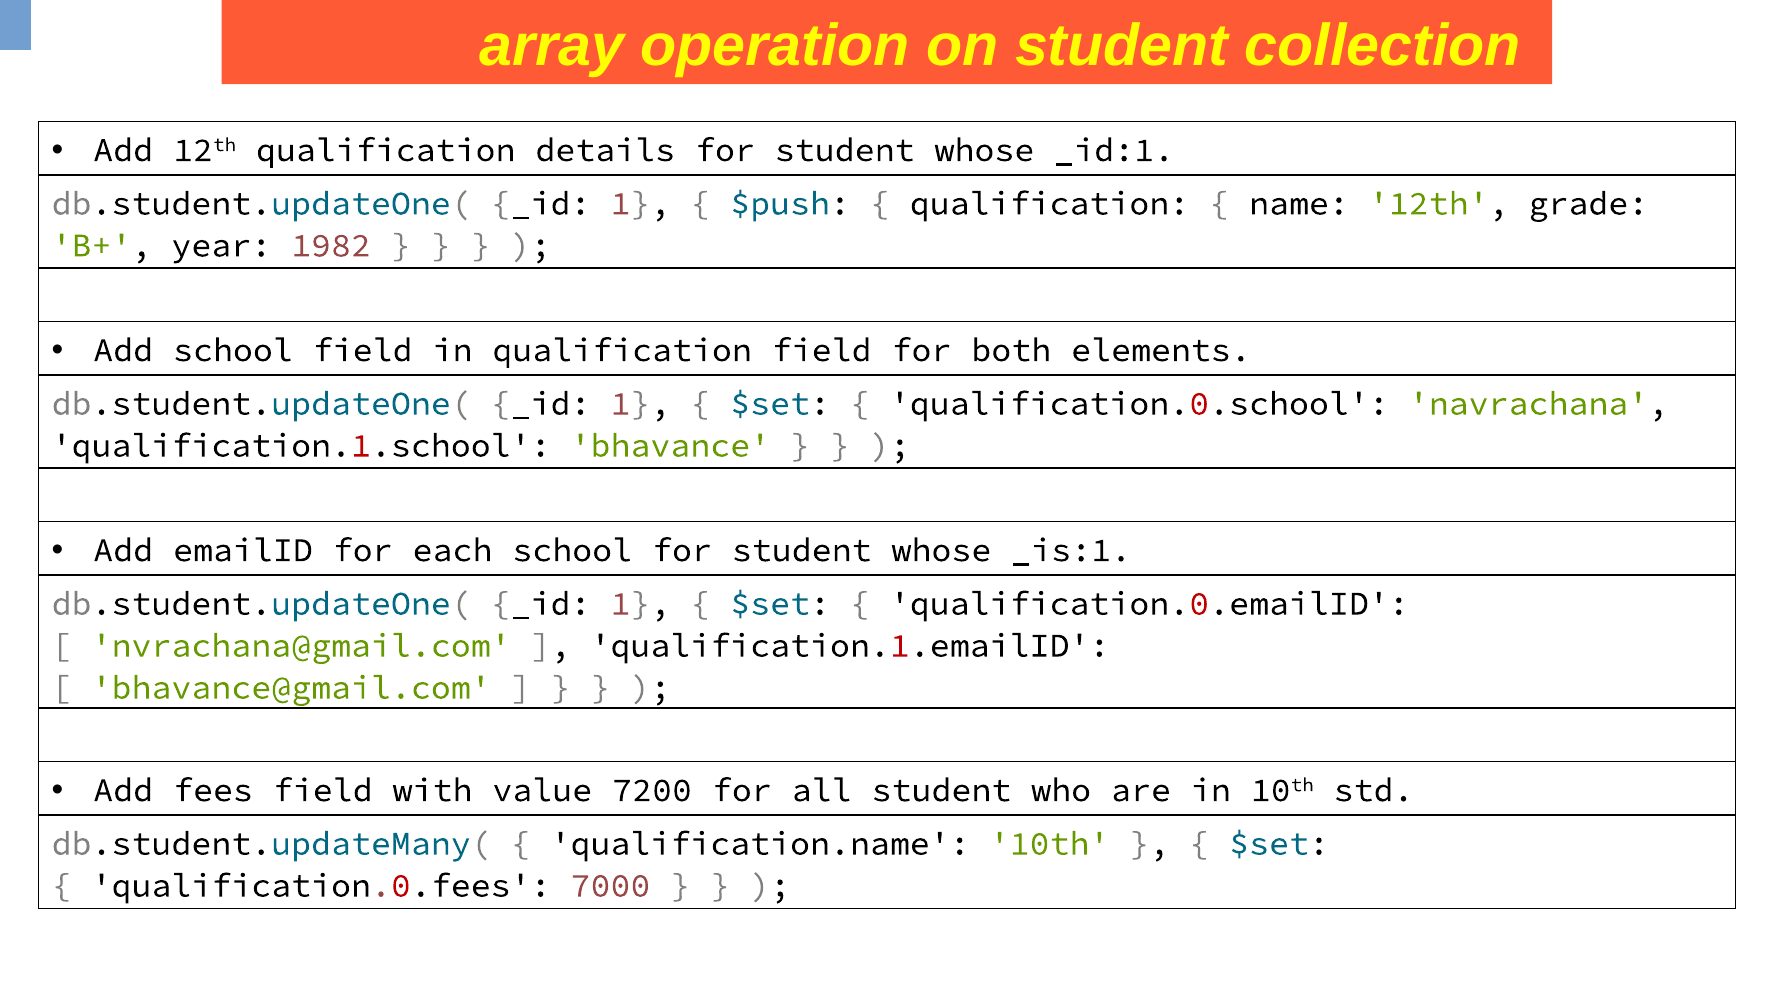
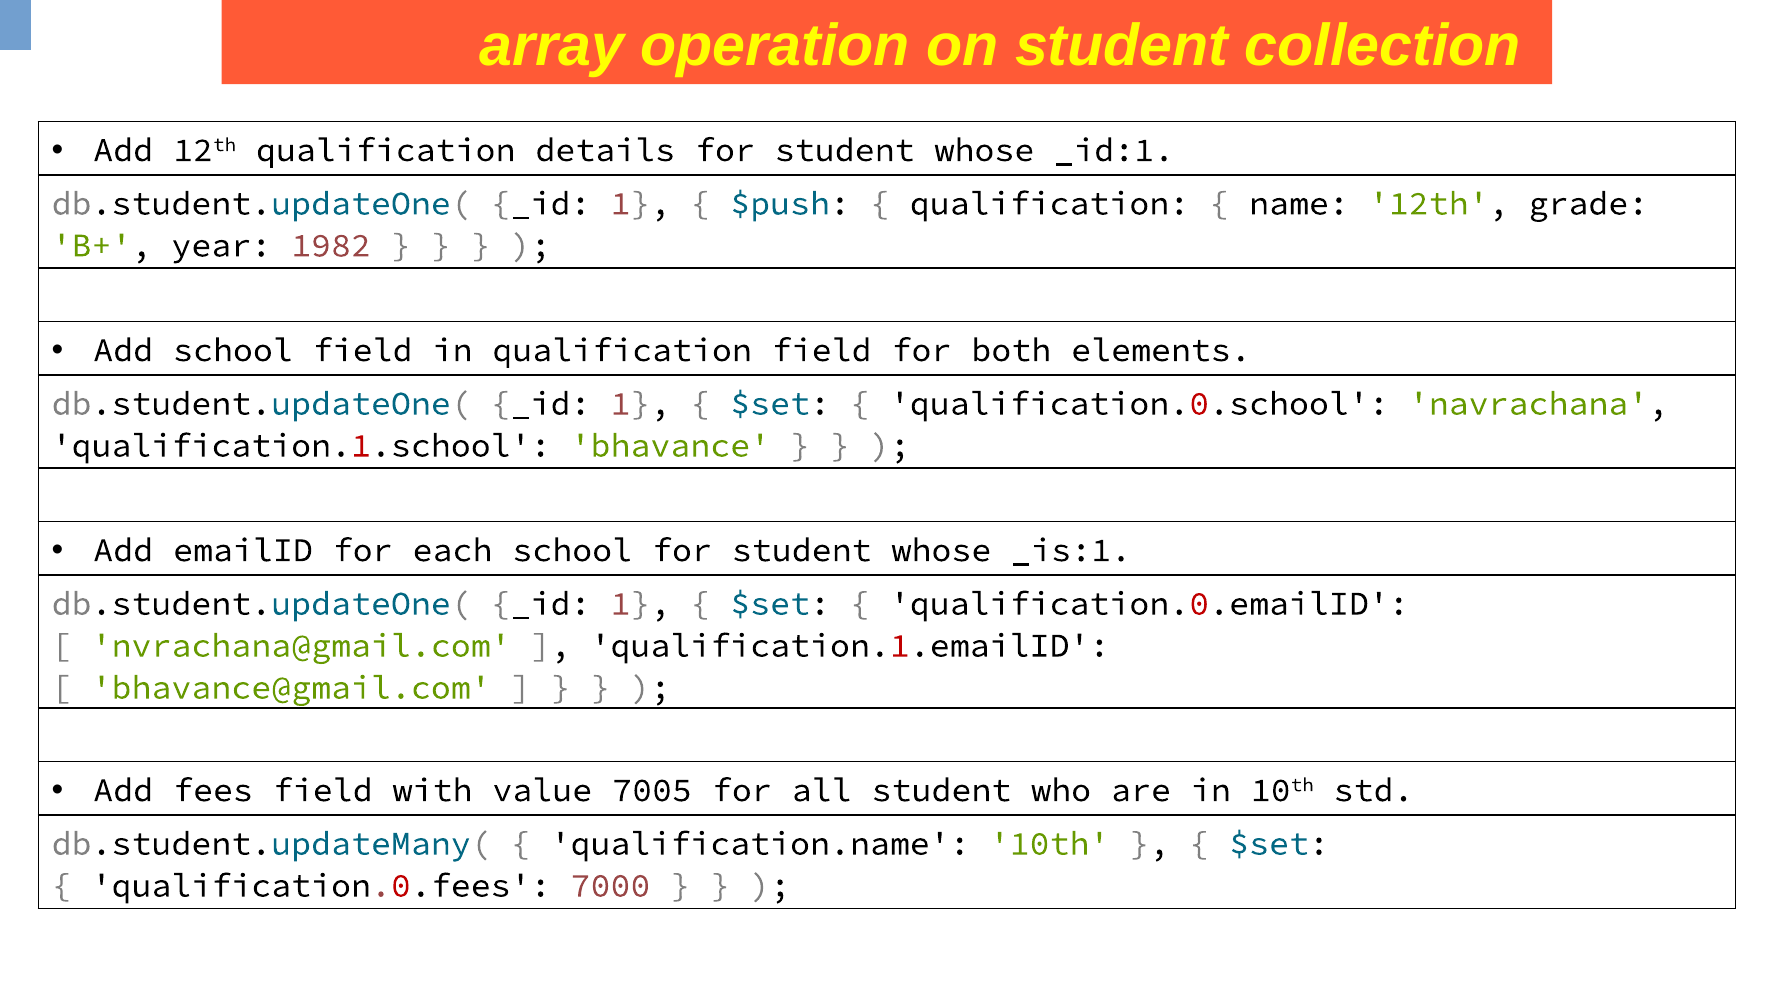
7200: 7200 -> 7005
